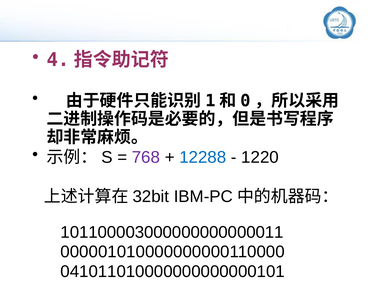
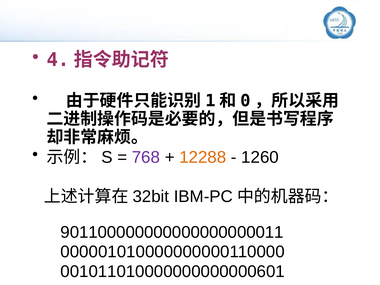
12288 colour: blue -> orange
1220: 1220 -> 1260
101100003000000000000011: 101100003000000000000011 -> 901100000000000000000011
041011010000000000000101: 041011010000000000000101 -> 001011010000000000000601
